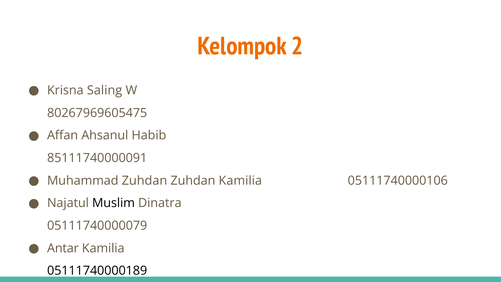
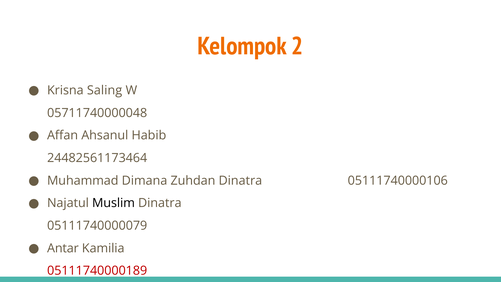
80267969605475: 80267969605475 -> 05711740000048
85111740000091: 85111740000091 -> 24482561173464
Muhammad Zuhdan: Zuhdan -> Dimana
Zuhdan Kamilia: Kamilia -> Dinatra
05111740000189 colour: black -> red
